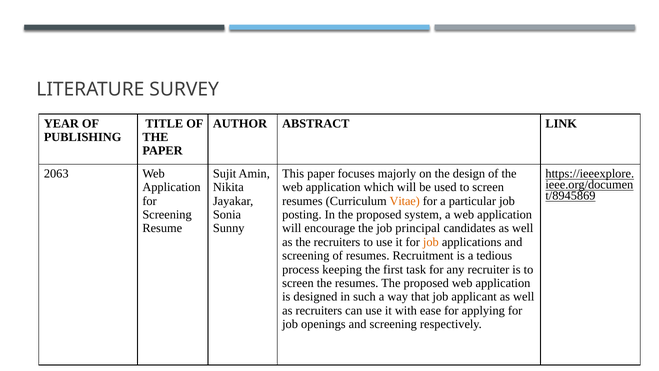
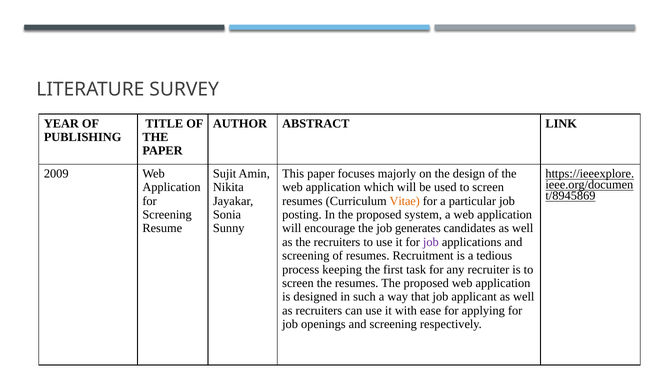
2063: 2063 -> 2009
principal: principal -> generates
job at (431, 242) colour: orange -> purple
